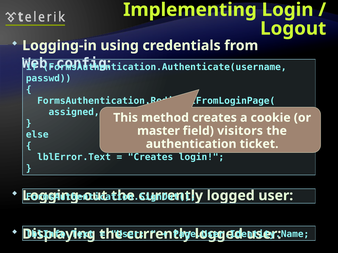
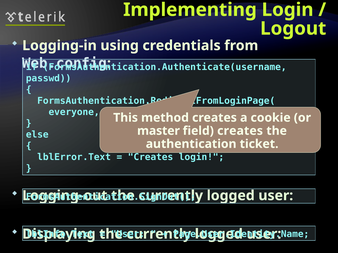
assigned: assigned -> everyone
field visitors: visitors -> creates
